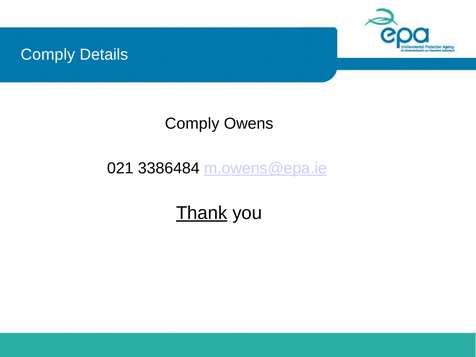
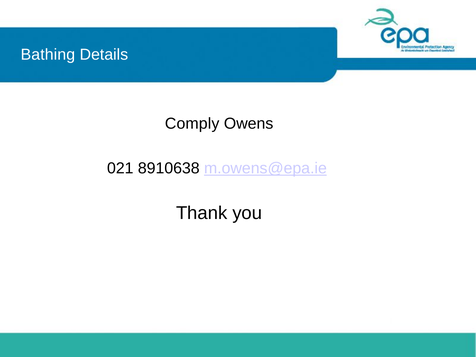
Comply at (48, 55): Comply -> Bathing
3386484: 3386484 -> 8910638
Thank underline: present -> none
